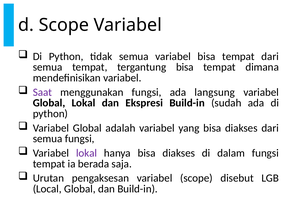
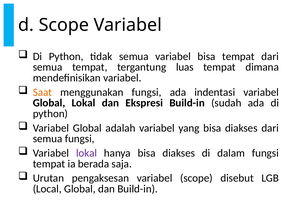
tergantung bisa: bisa -> luas
Saat colour: purple -> orange
langsung: langsung -> indentasi
